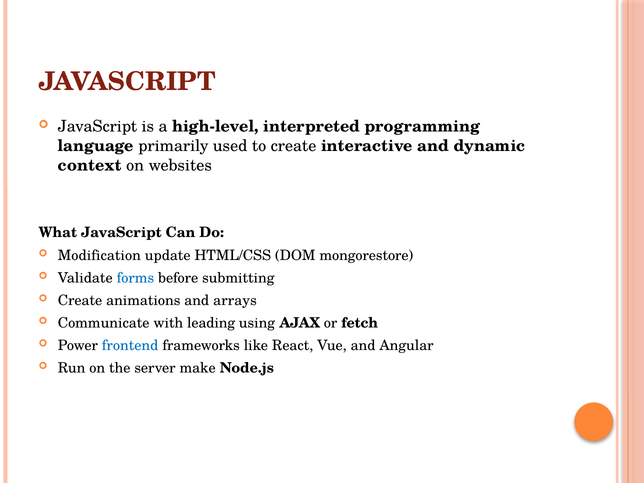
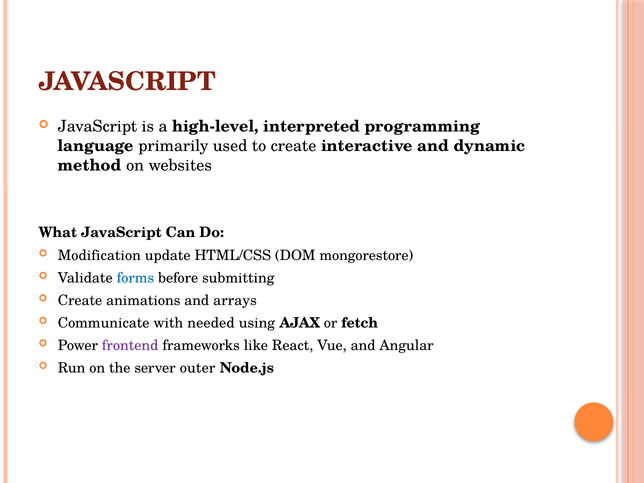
context: context -> method
leading: leading -> needed
frontend colour: blue -> purple
make: make -> outer
